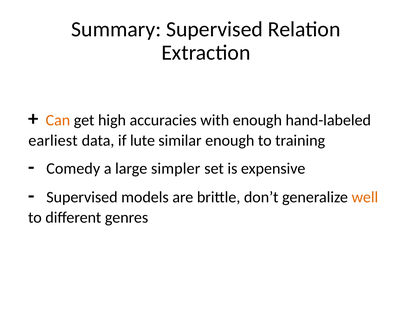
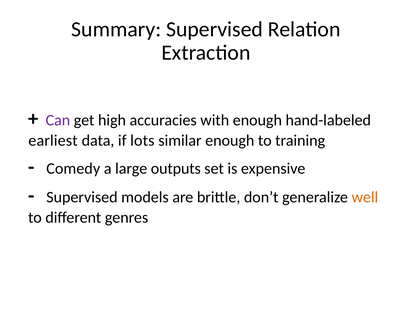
Can colour: orange -> purple
lute: lute -> lots
simpler: simpler -> outputs
